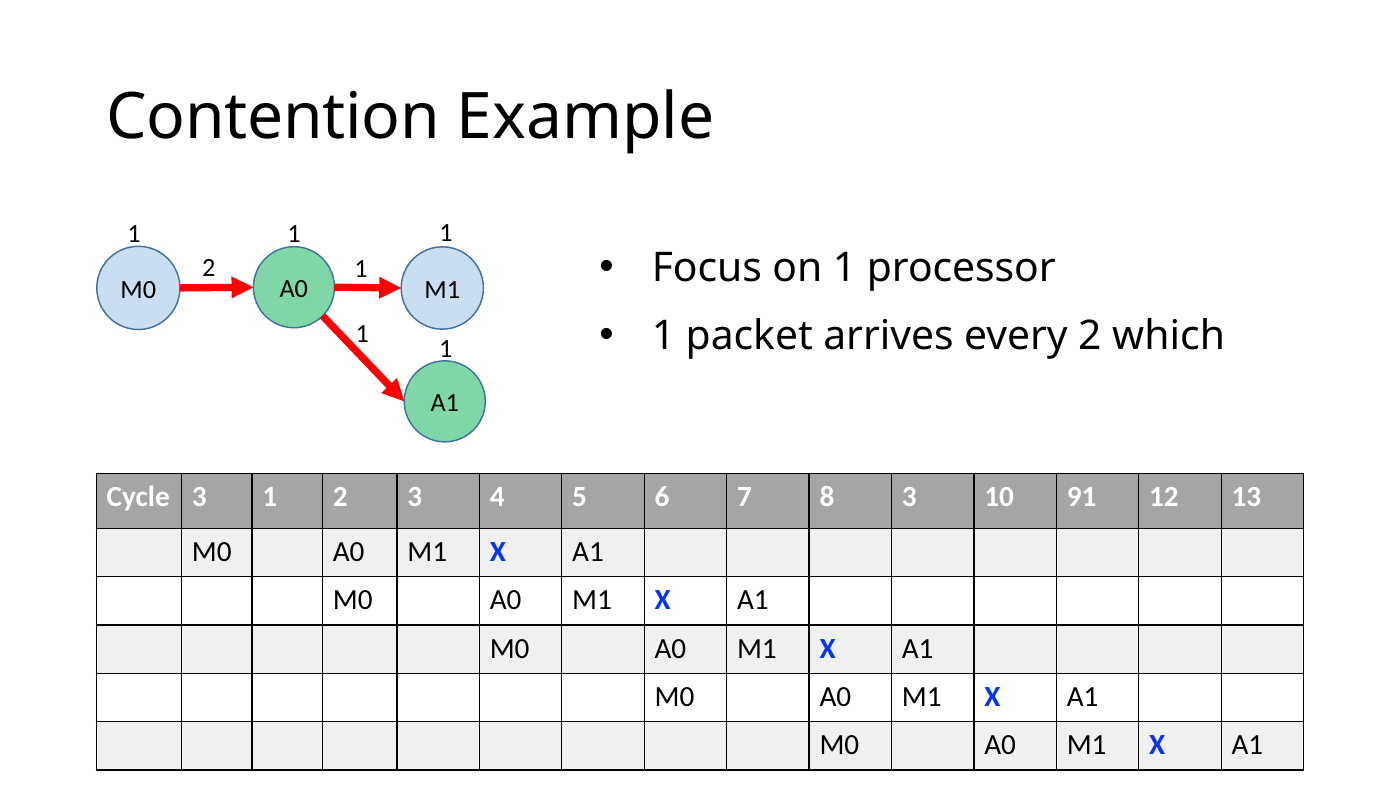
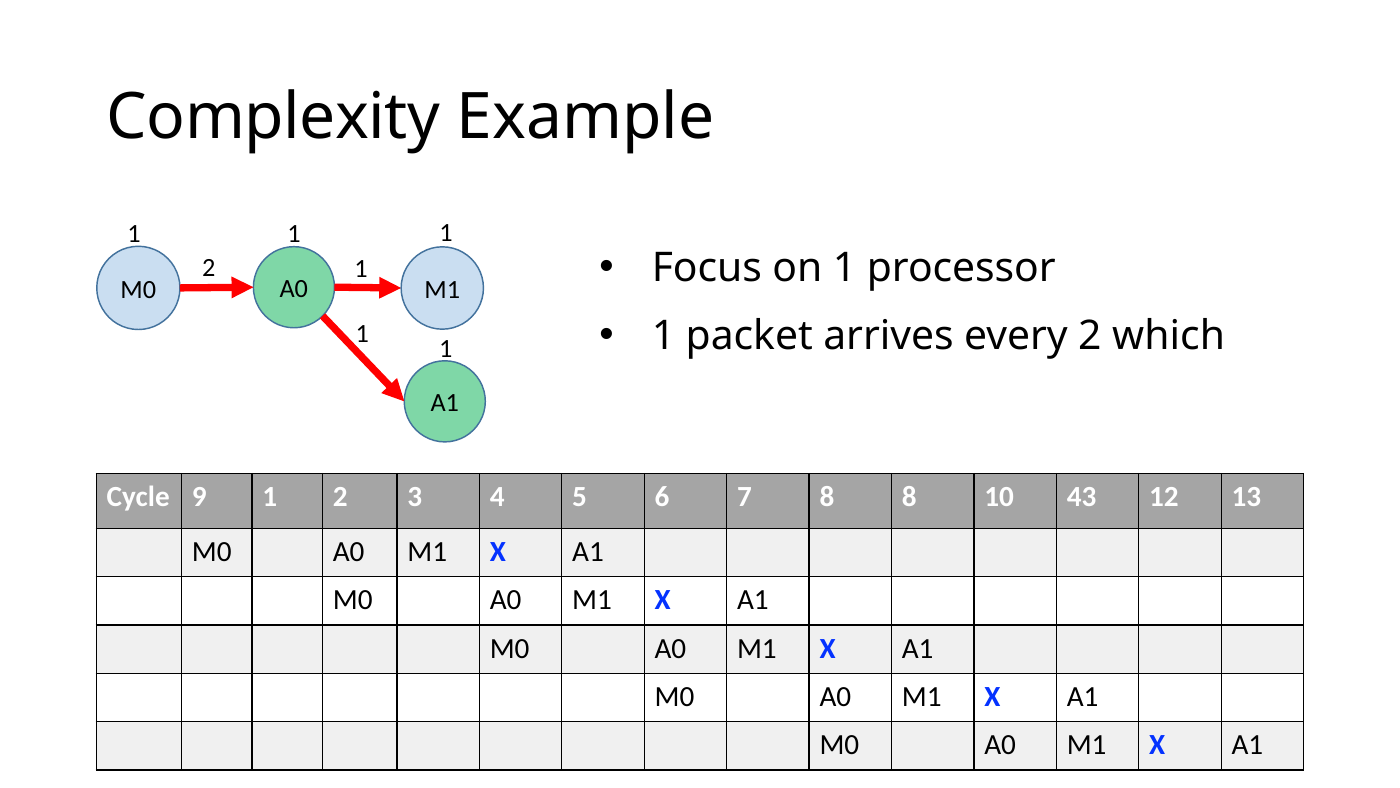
Contention: Contention -> Complexity
Cycle 3: 3 -> 9
8 3: 3 -> 8
91: 91 -> 43
